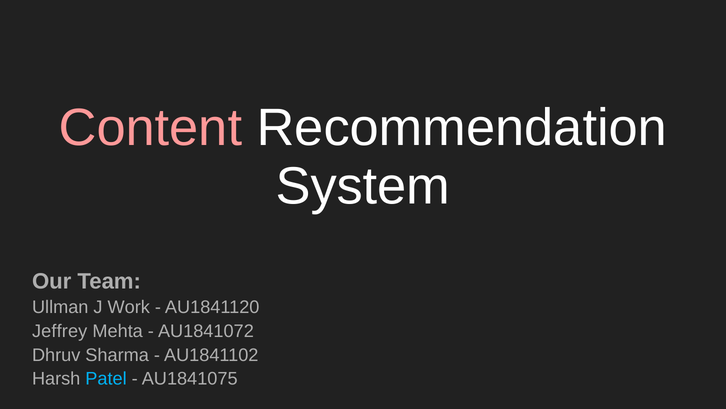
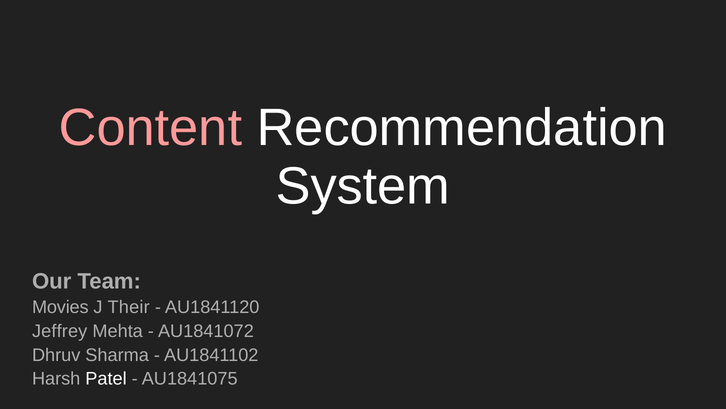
Ullman: Ullman -> Movies
Work: Work -> Their
Patel colour: light blue -> white
